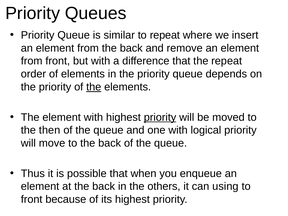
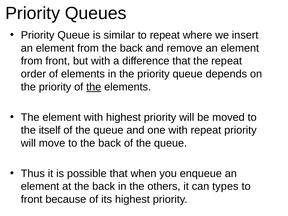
priority at (160, 117) underline: present -> none
then: then -> itself
with logical: logical -> repeat
using: using -> types
